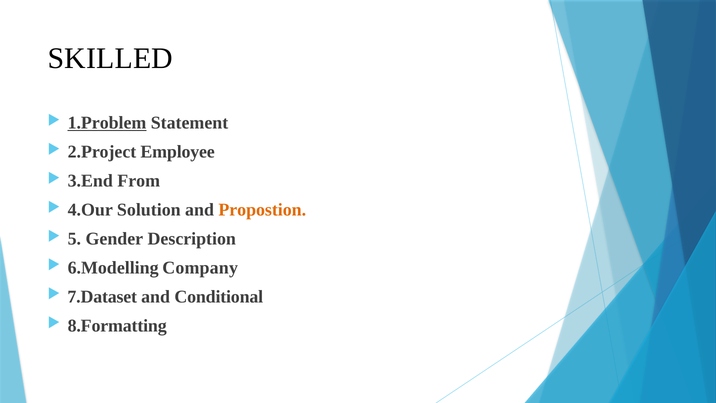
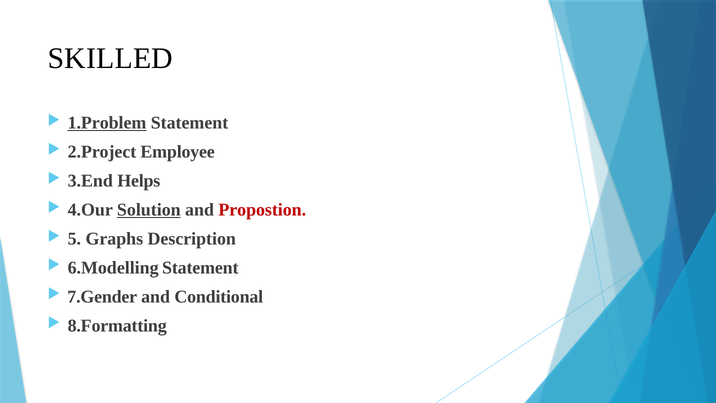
From: From -> Helps
Solution underline: none -> present
Propostion colour: orange -> red
Gender: Gender -> Graphs
6.Modelling Company: Company -> Statement
7.Dataset: 7.Dataset -> 7.Gender
